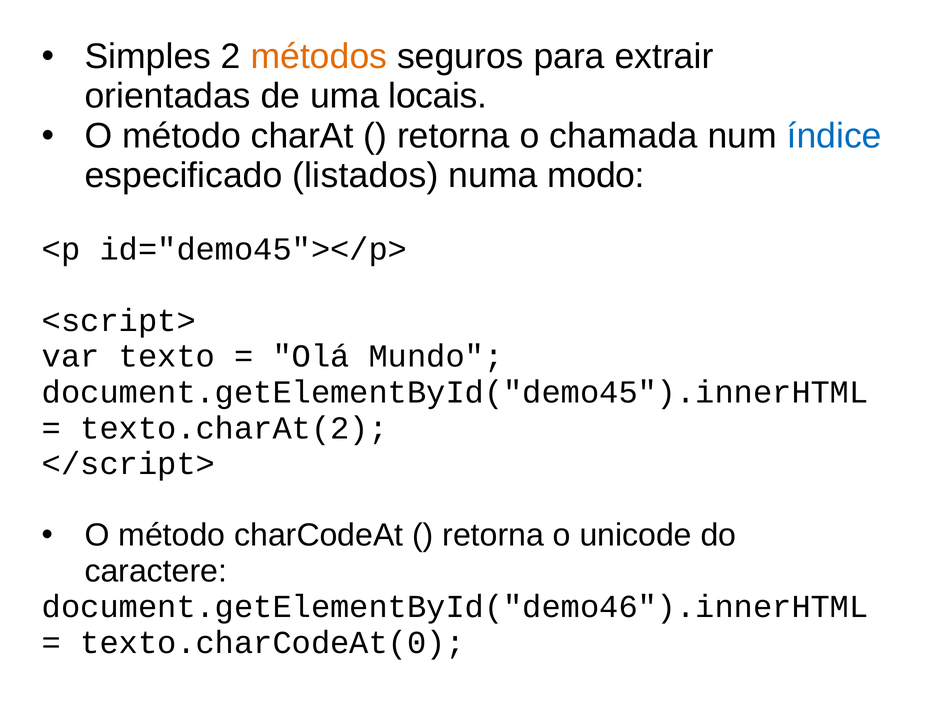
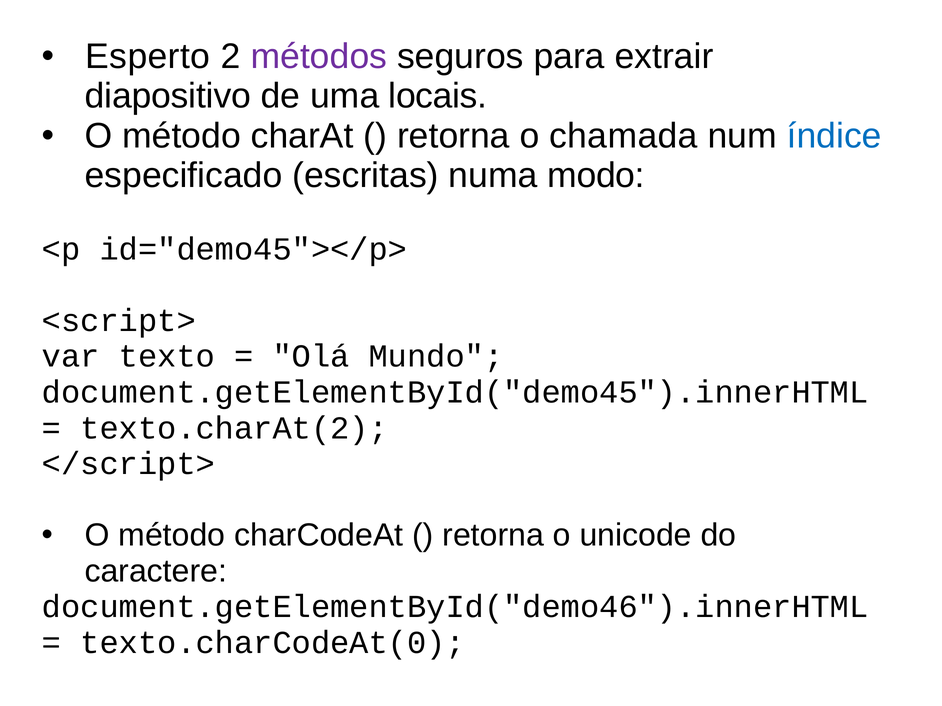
Simples: Simples -> Esperto
métodos colour: orange -> purple
orientadas: orientadas -> diapositivo
listados: listados -> escritas
